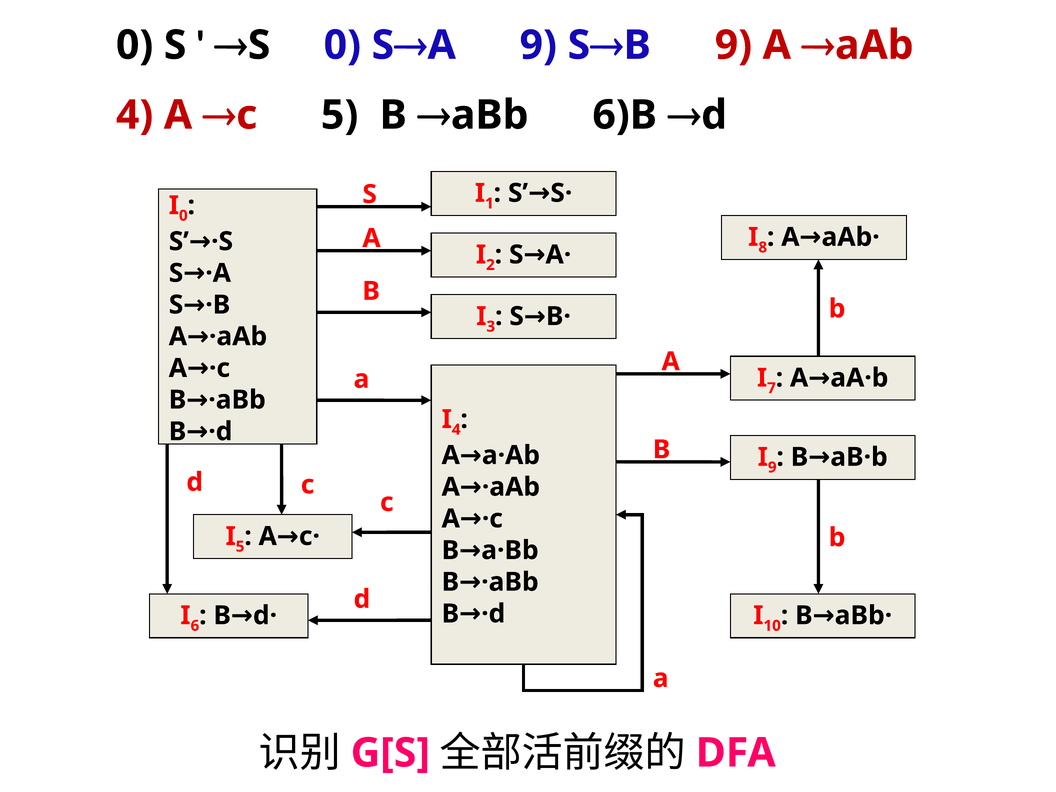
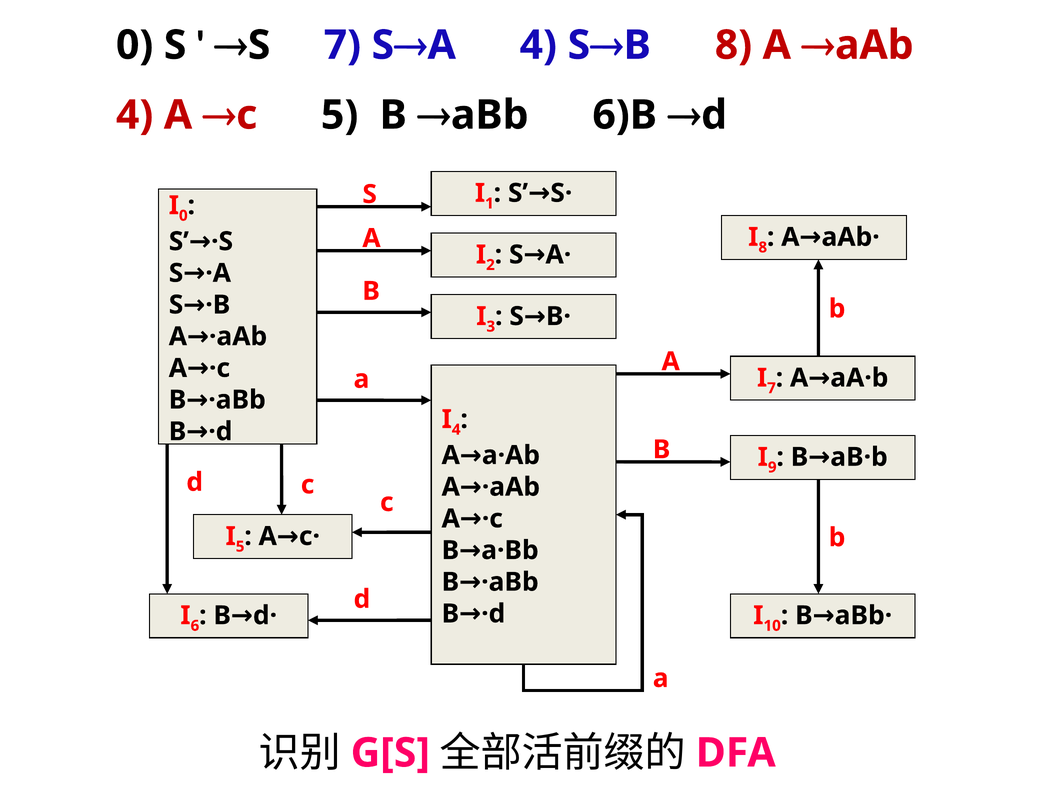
S 0: 0 -> 7
A 9: 9 -> 4
B 9: 9 -> 8
